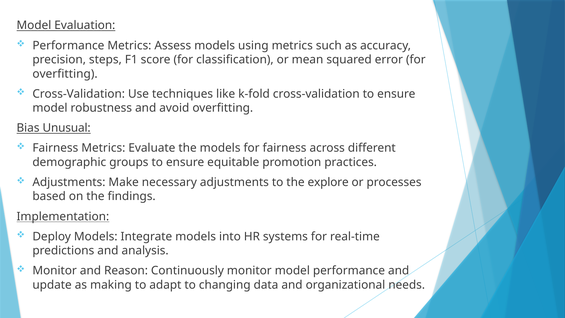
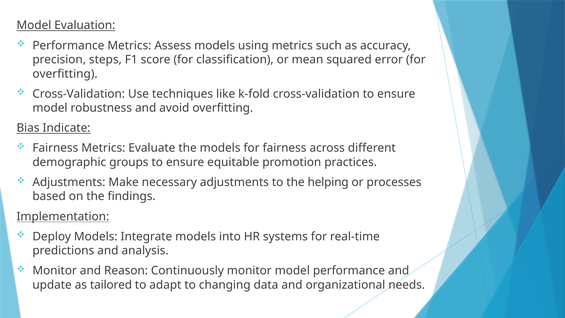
Unusual: Unusual -> Indicate
explore: explore -> helping
making: making -> tailored
